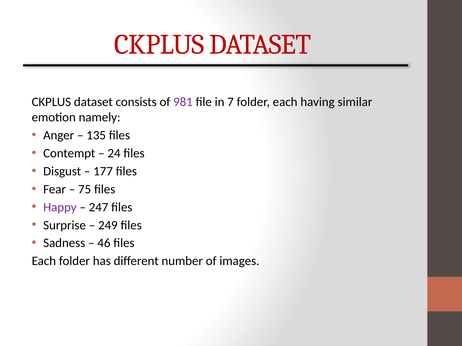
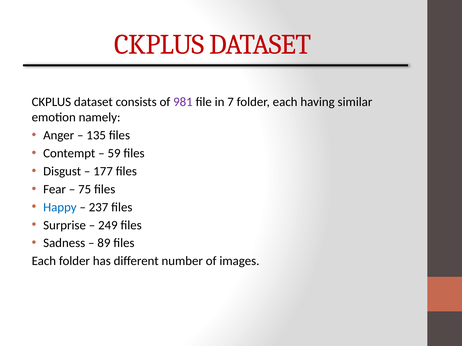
24: 24 -> 59
Happy colour: purple -> blue
247: 247 -> 237
46: 46 -> 89
